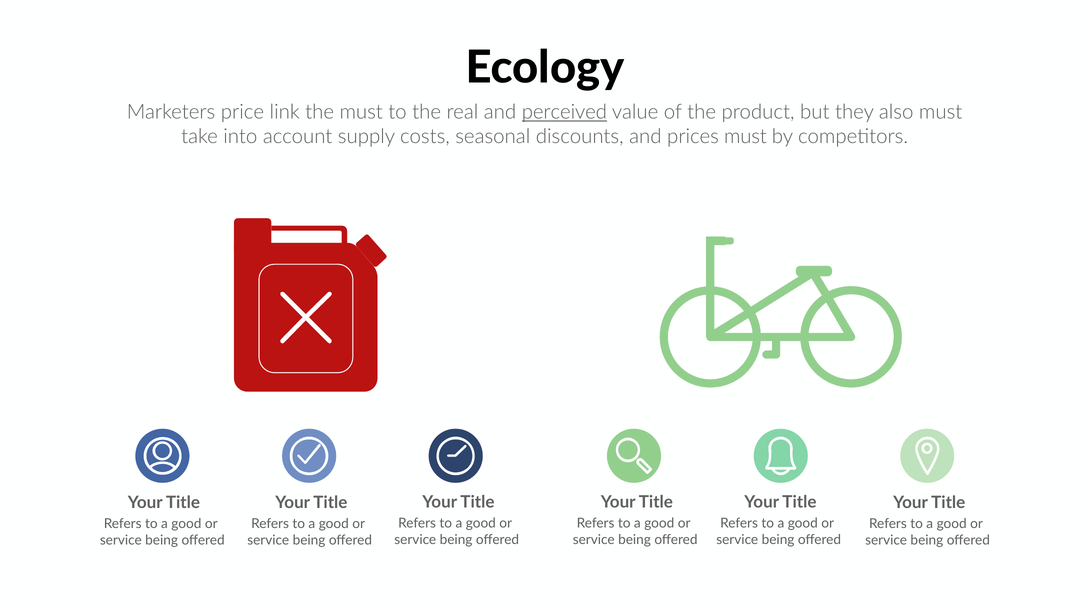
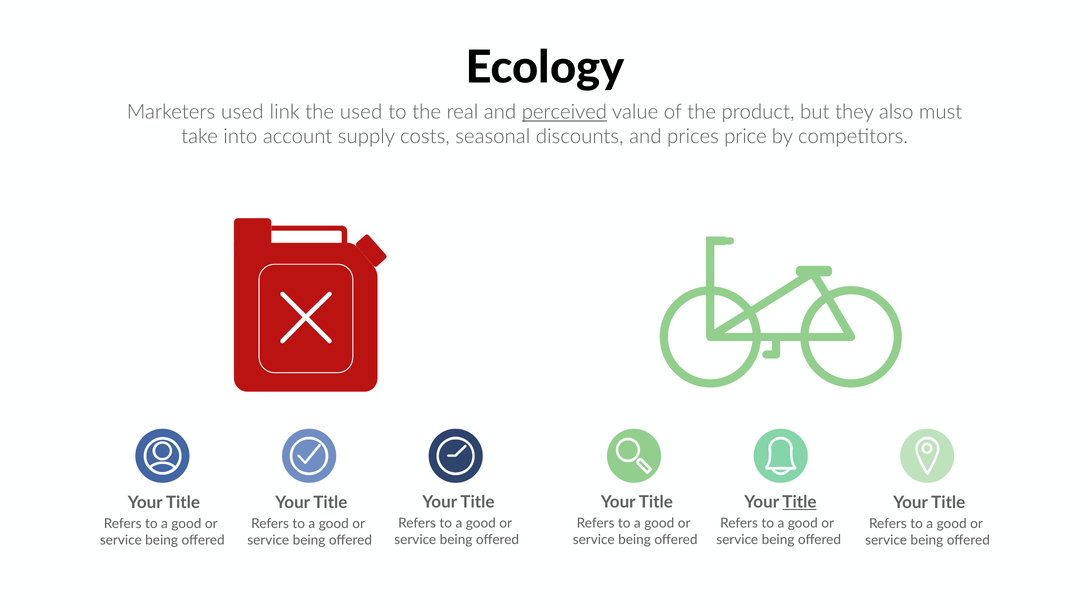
Marketers price: price -> used
the must: must -> used
prices must: must -> price
Title at (799, 503) underline: none -> present
